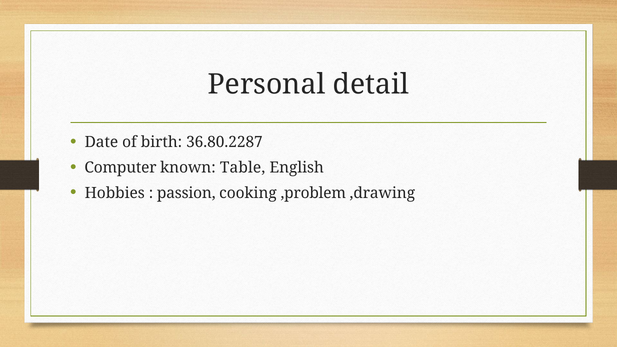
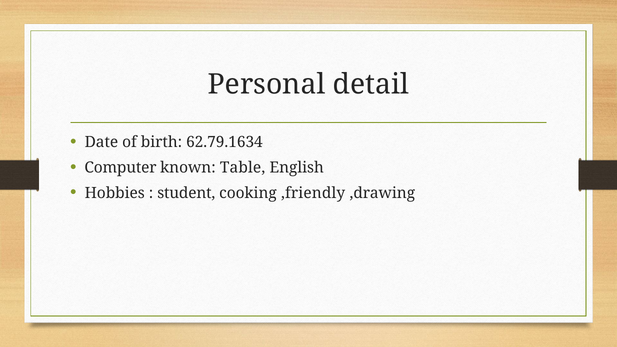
36.80.2287: 36.80.2287 -> 62.79.1634
passion: passion -> student
,problem: ,problem -> ,friendly
